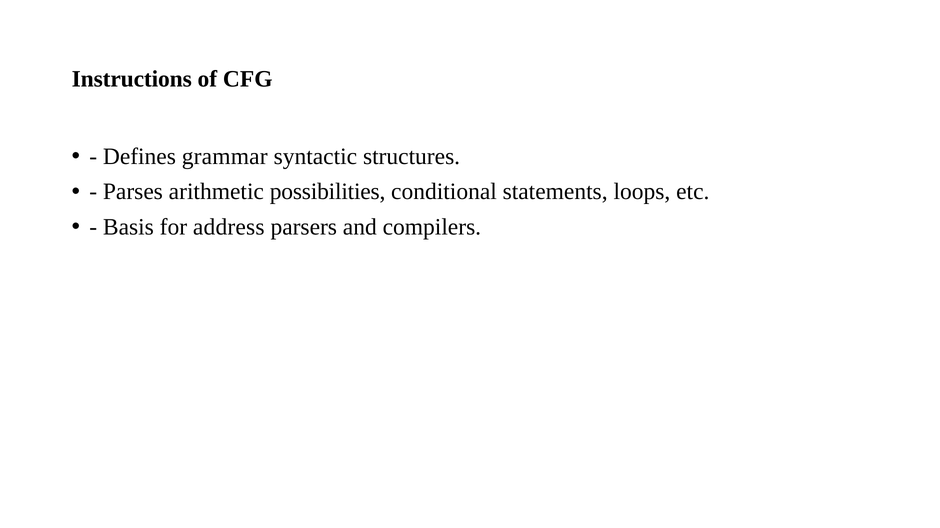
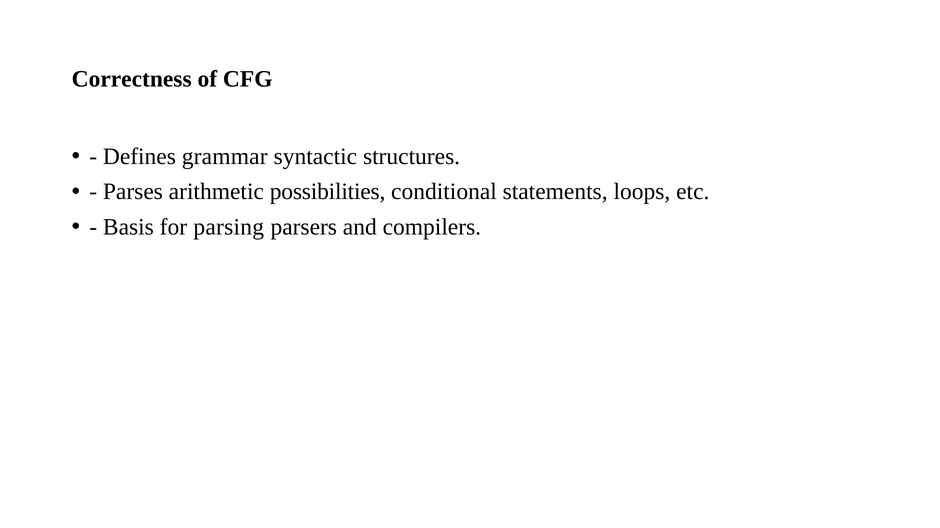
Instructions: Instructions -> Correctness
address: address -> parsing
